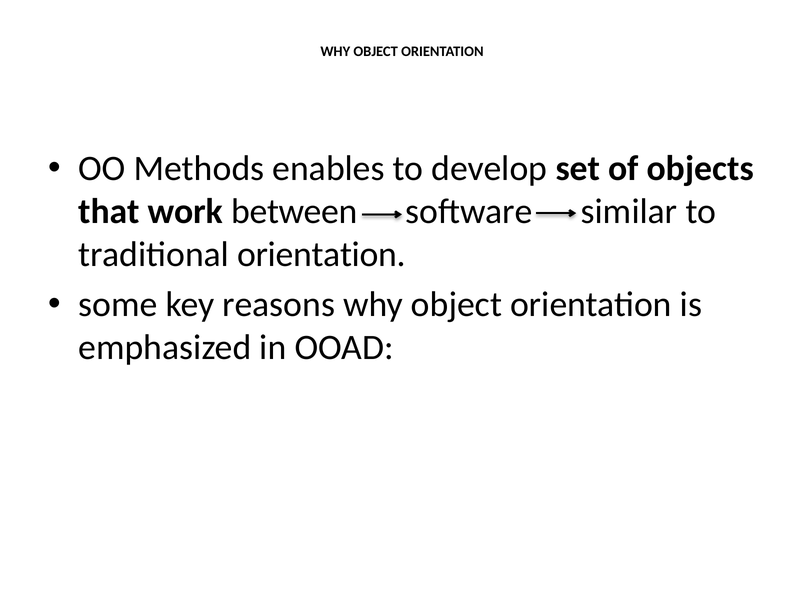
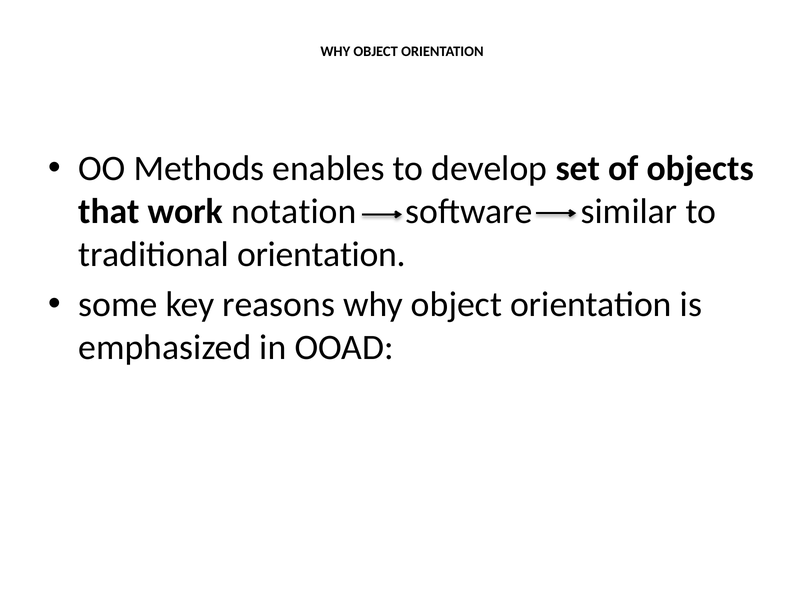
between: between -> notation
